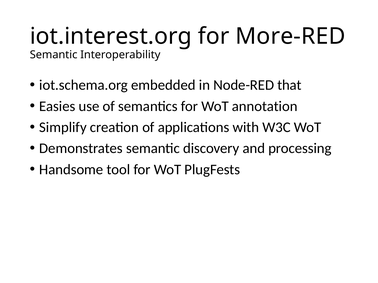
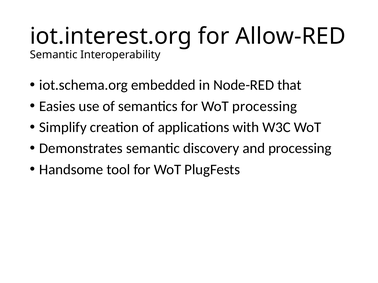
More-RED: More-RED -> Allow-RED
WoT annotation: annotation -> processing
